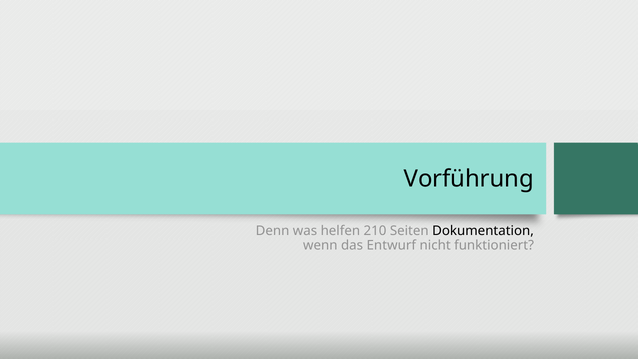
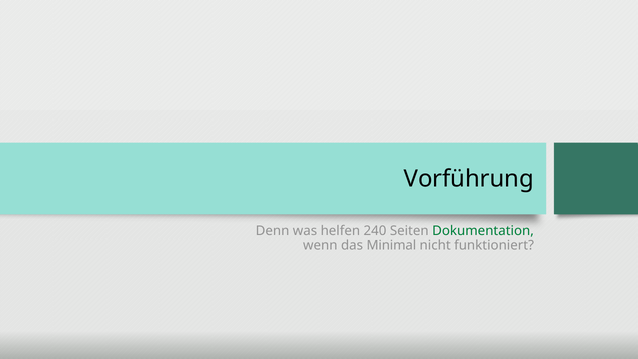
210: 210 -> 240
Dokumentation colour: black -> green
Entwurf: Entwurf -> Minimal
